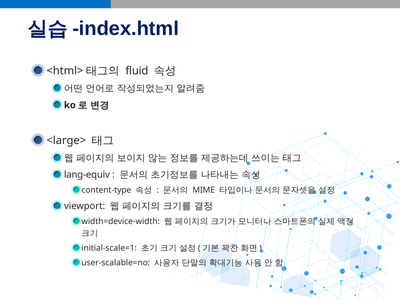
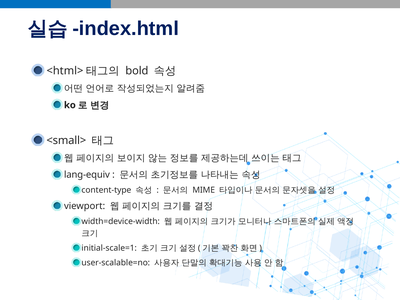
fluid: fluid -> bold
<large>: <large> -> <small>
